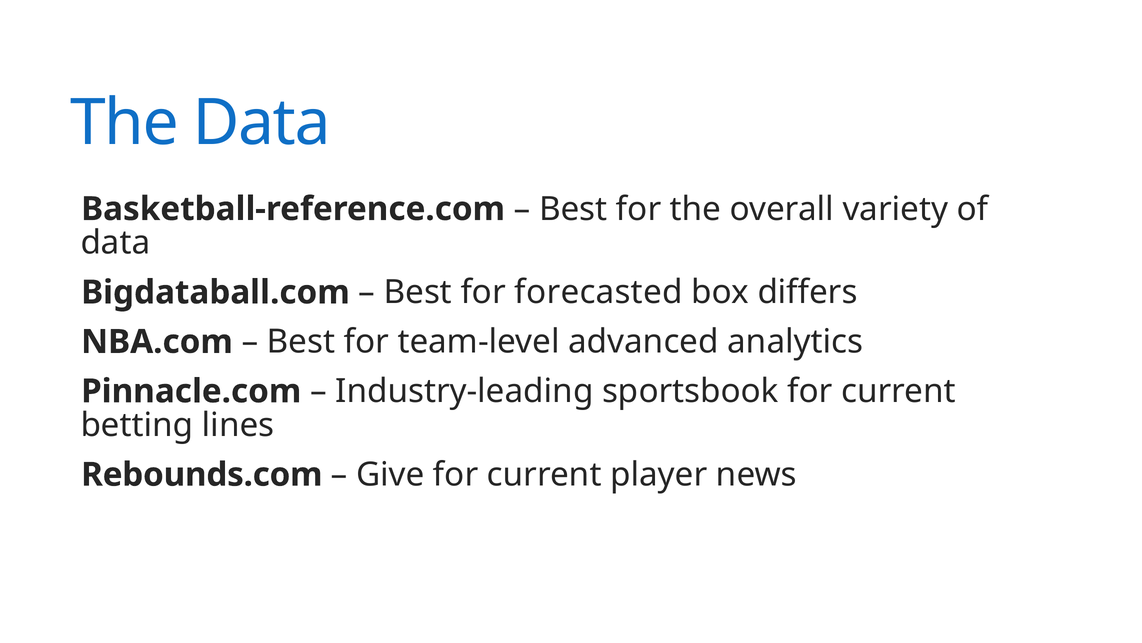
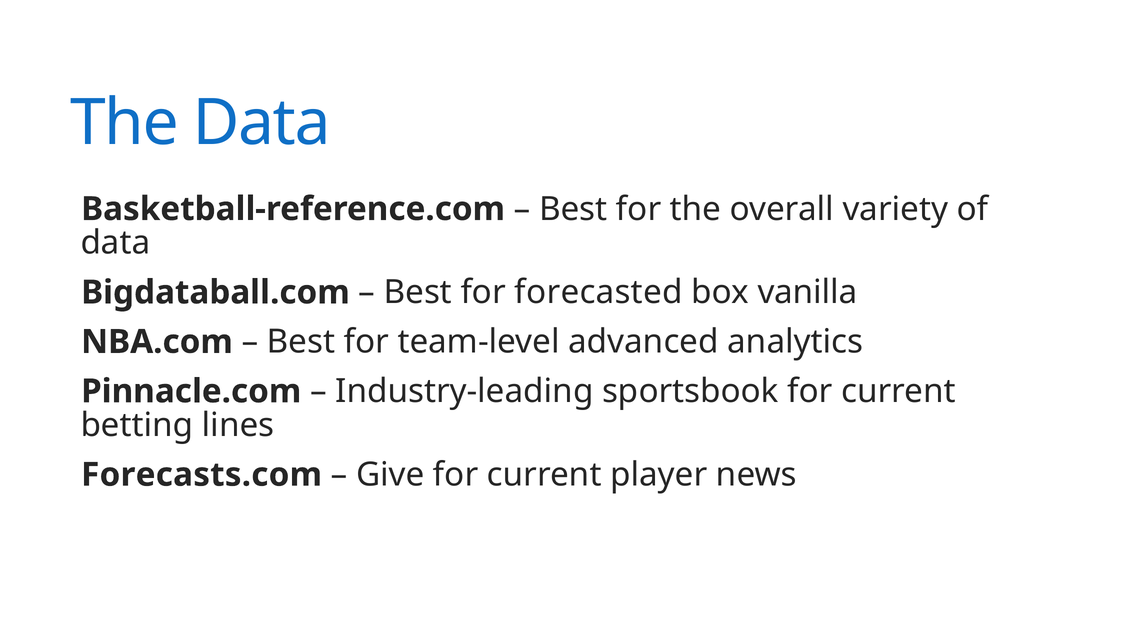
differs: differs -> vanilla
Rebounds.com: Rebounds.com -> Forecasts.com
